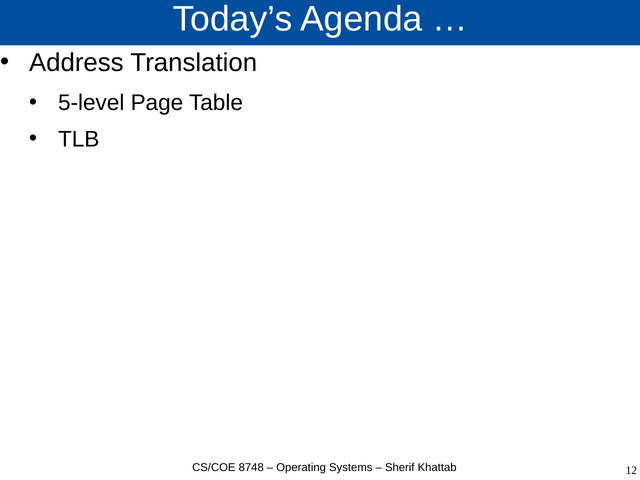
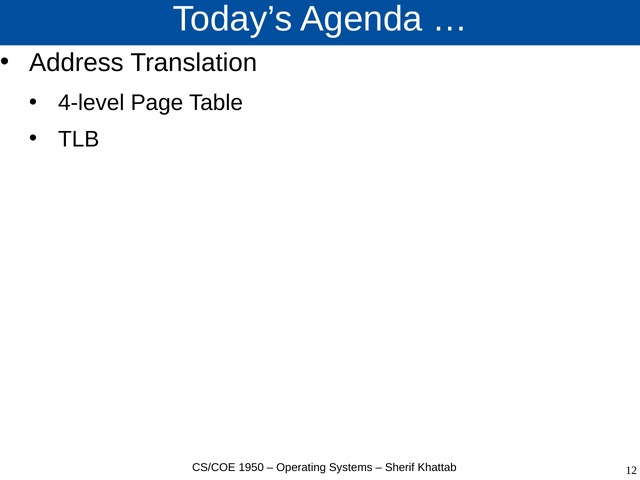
5-level: 5-level -> 4-level
8748: 8748 -> 1950
